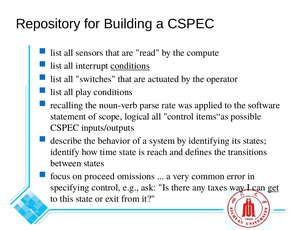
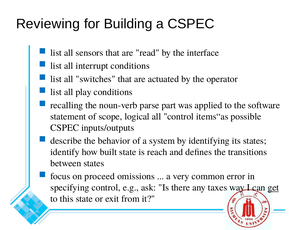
Repository: Repository -> Reviewing
compute: compute -> interface
conditions at (130, 66) underline: present -> none
rate: rate -> part
time: time -> built
